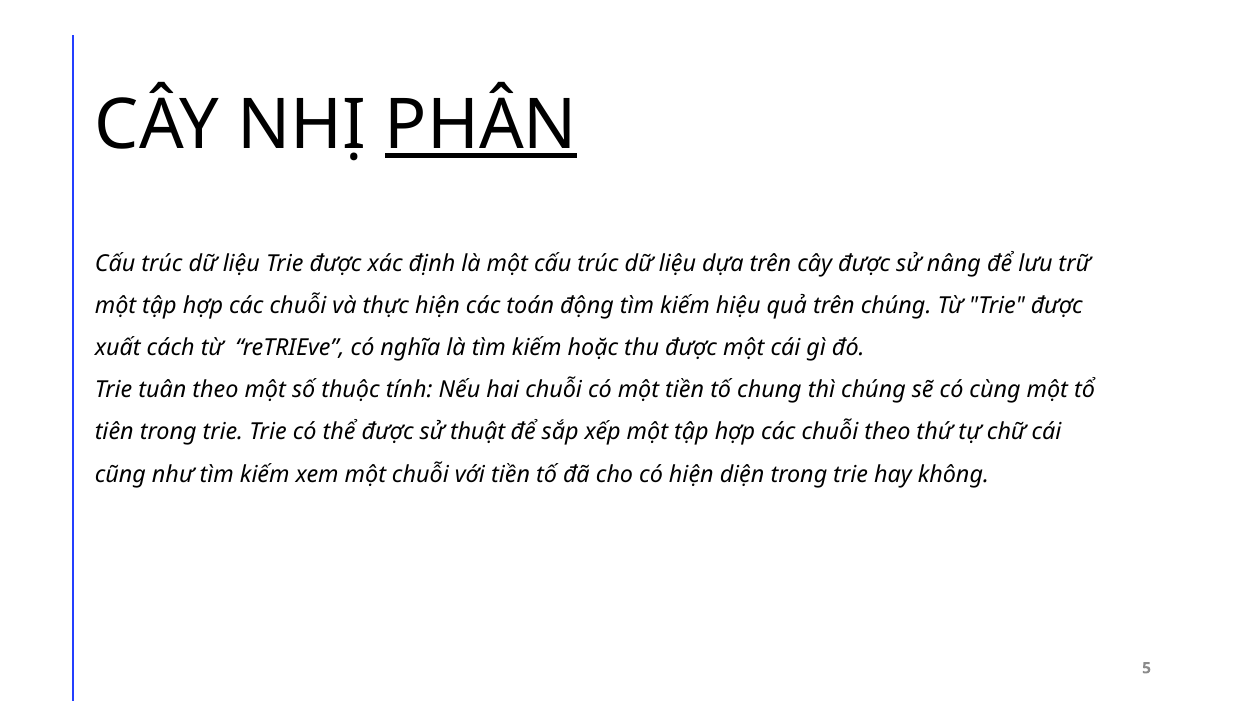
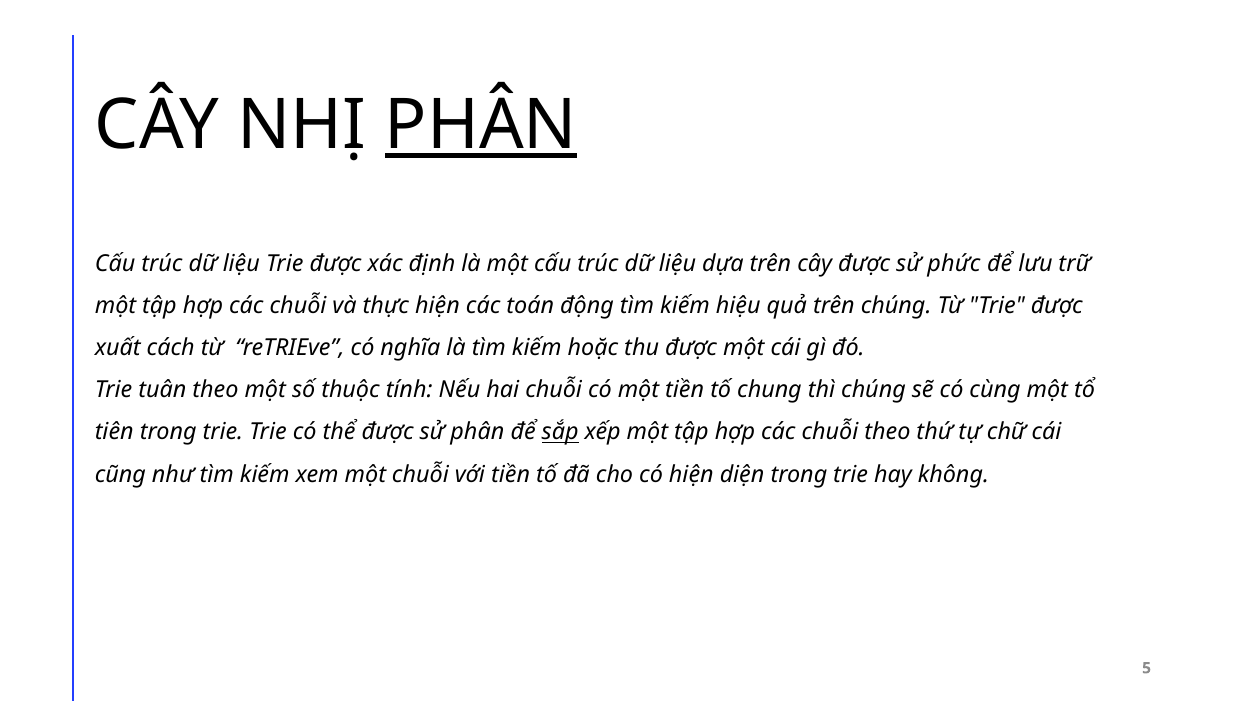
nâng: nâng -> phức
sử thuật: thuật -> phân
sắp underline: none -> present
